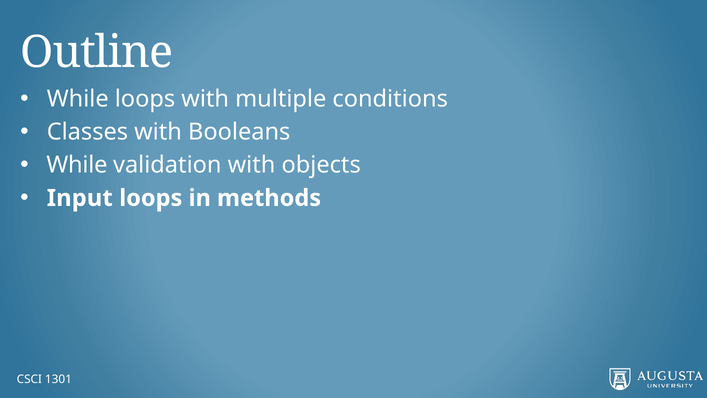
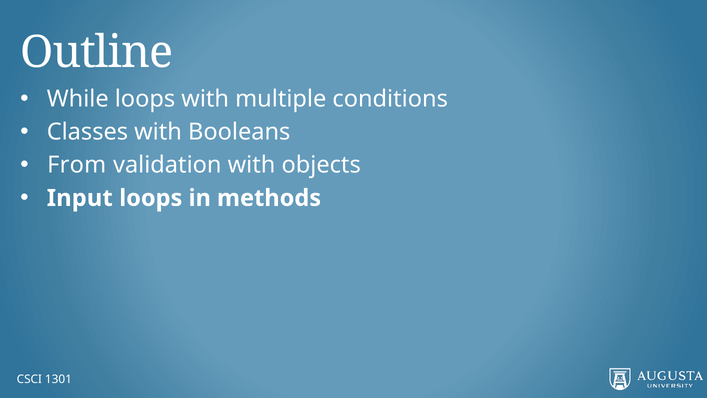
While at (77, 165): While -> From
